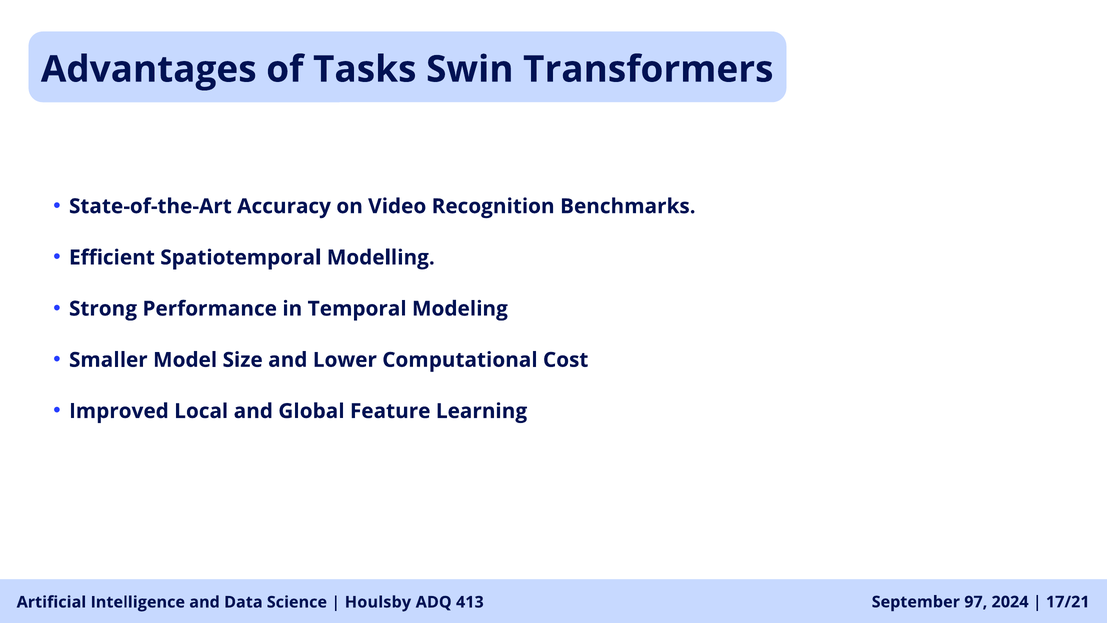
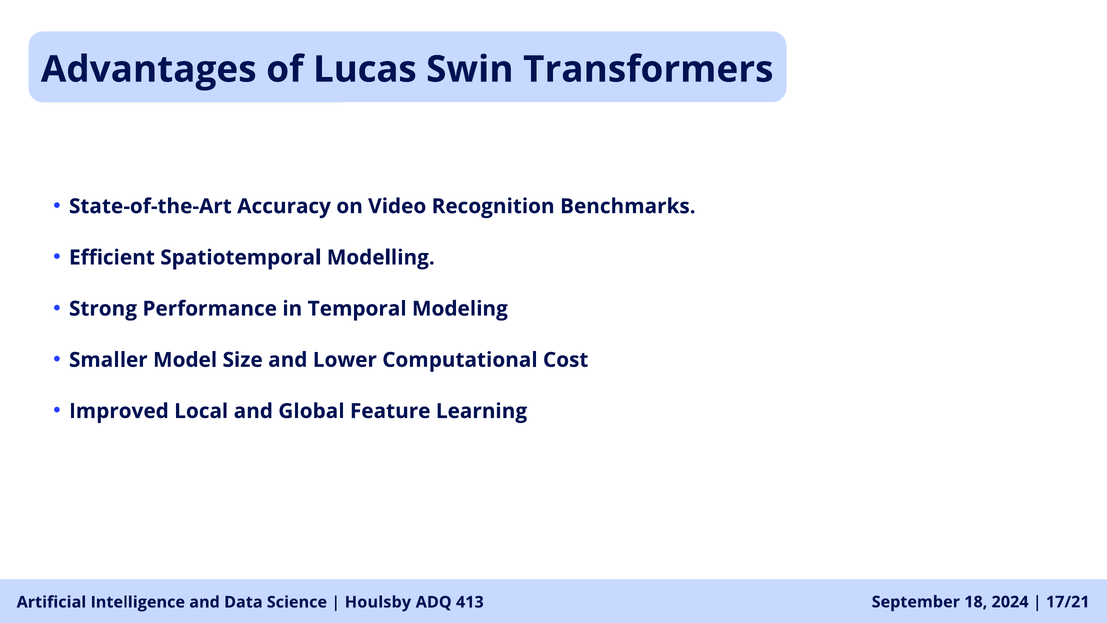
Tasks: Tasks -> Lucas
97: 97 -> 18
